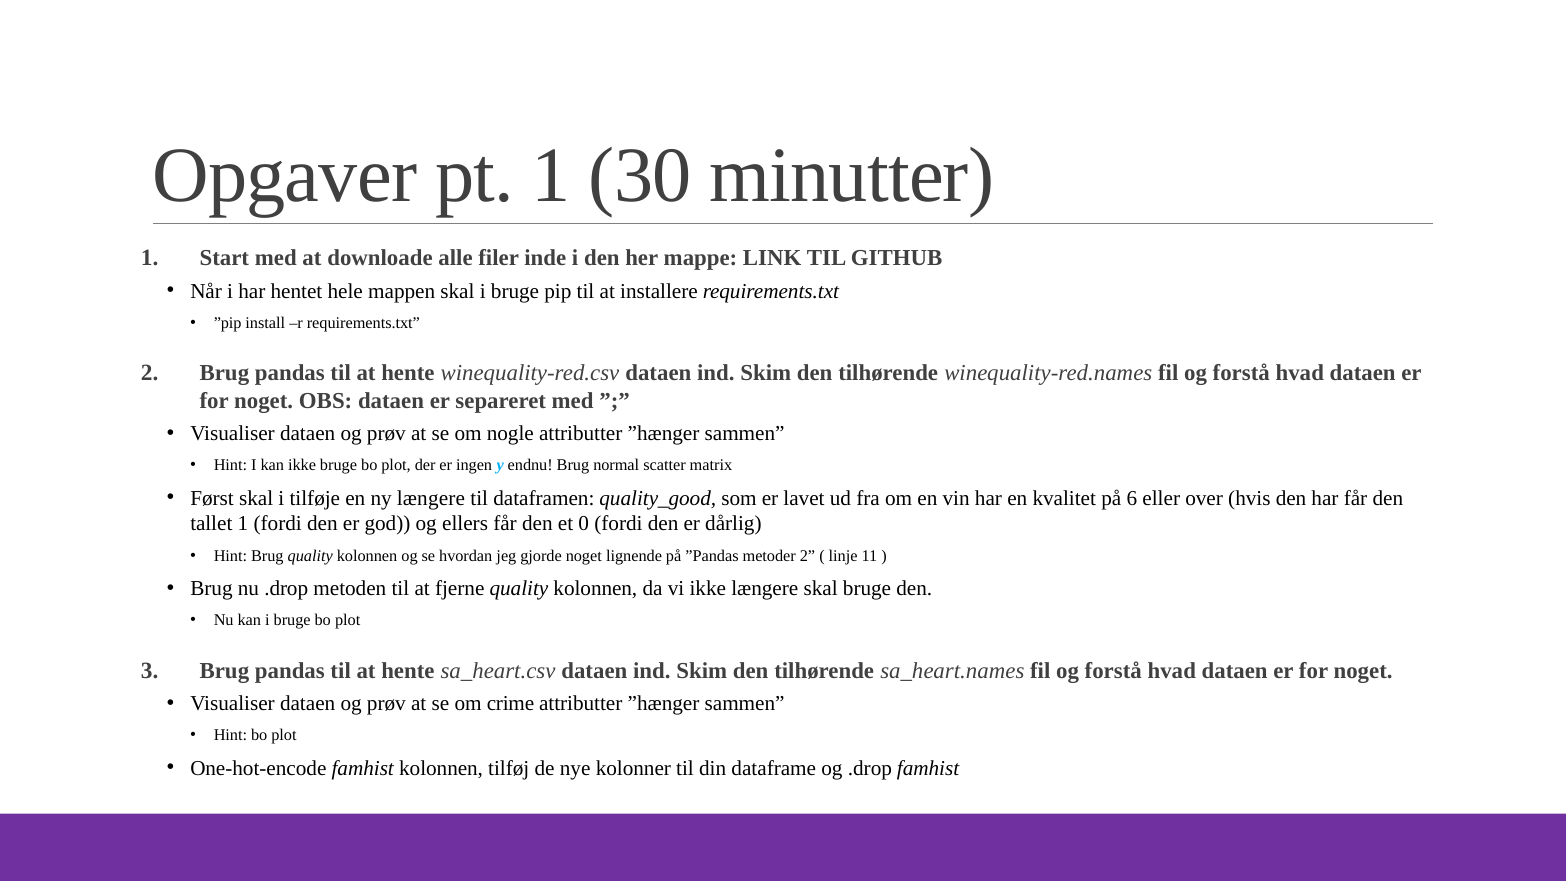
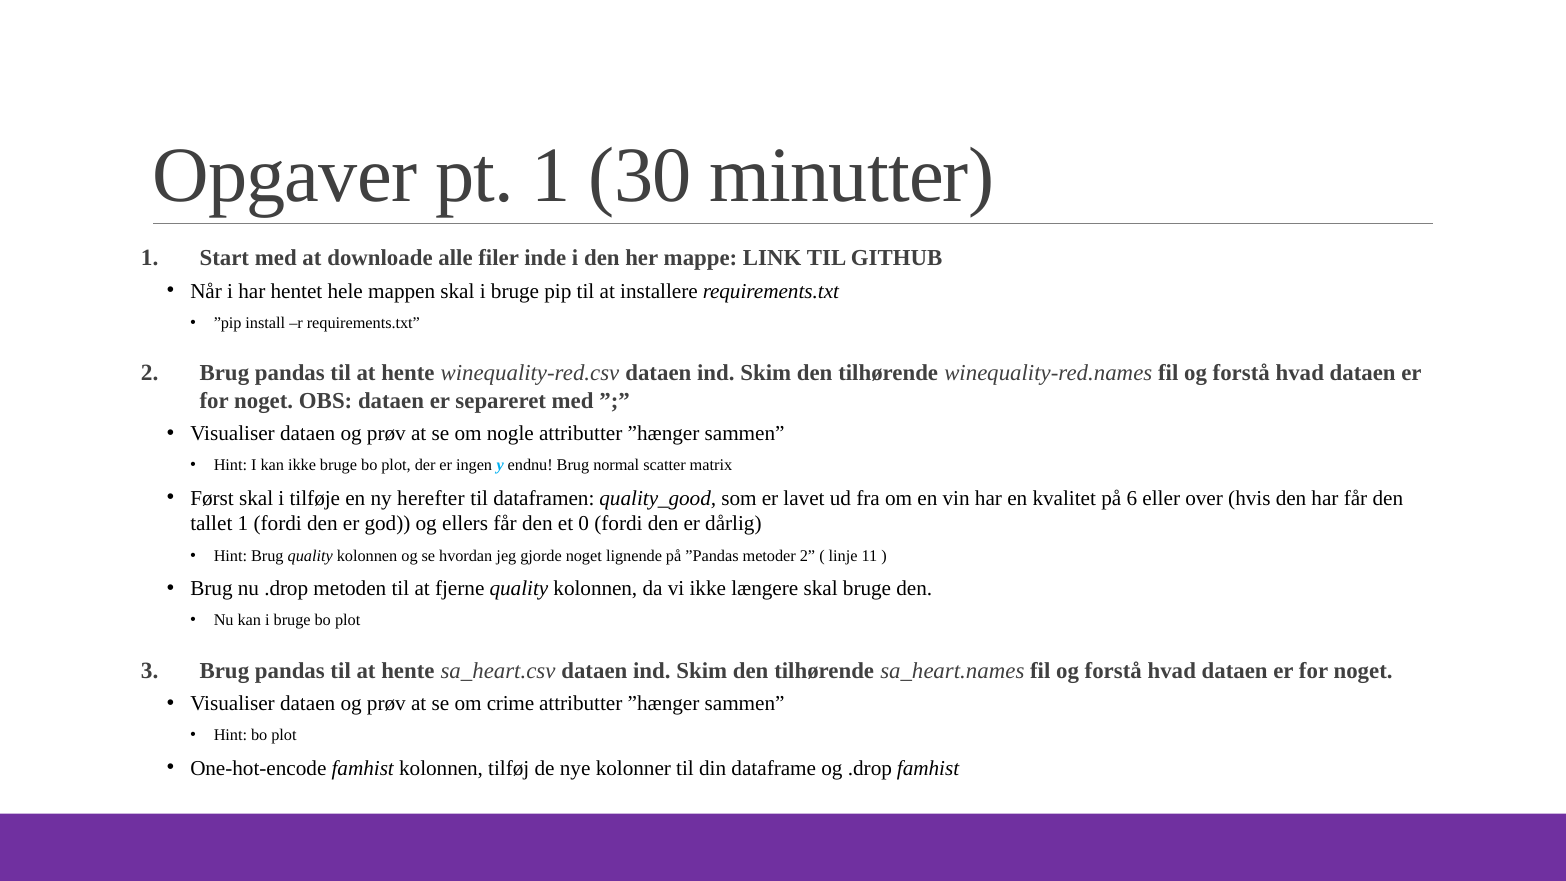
ny længere: længere -> herefter
